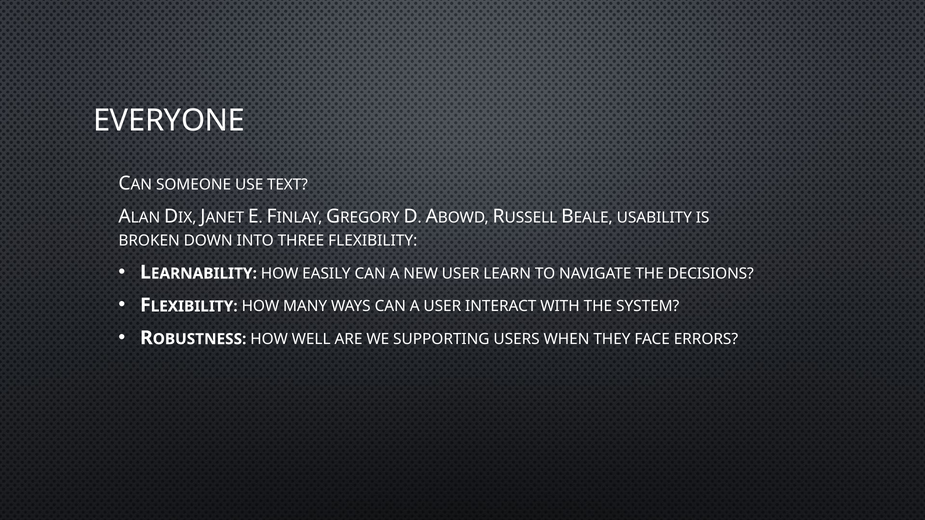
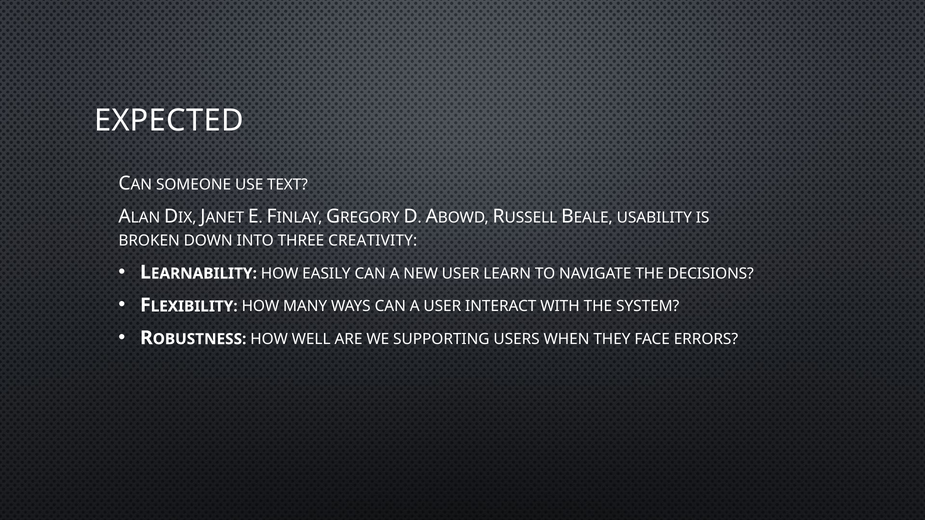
EVERYONE: EVERYONE -> EXPECTED
THREE FLEXIBILITY: FLEXIBILITY -> CREATIVITY
